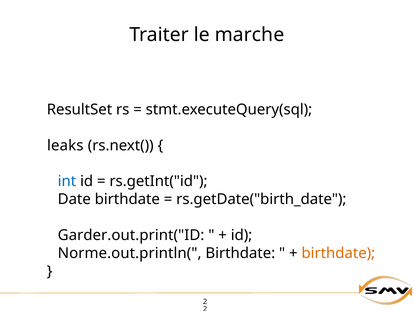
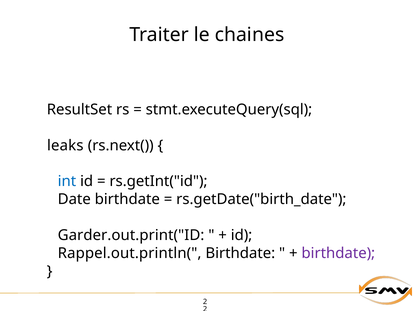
marche: marche -> chaines
Norme.out.println(: Norme.out.println( -> Rappel.out.println(
birthdate at (338, 253) colour: orange -> purple
